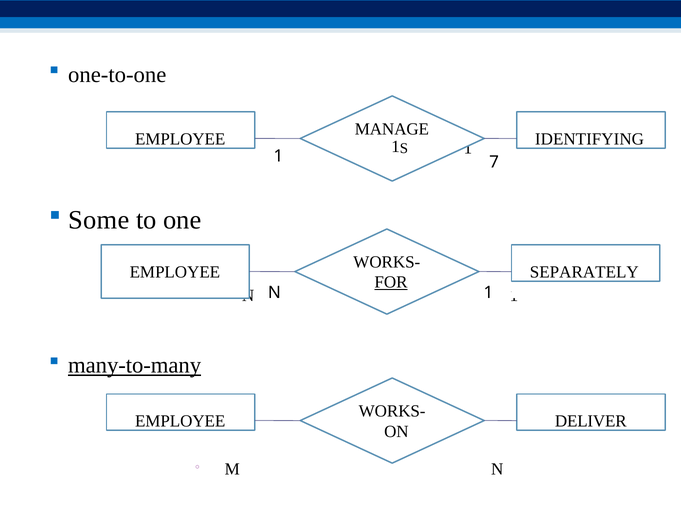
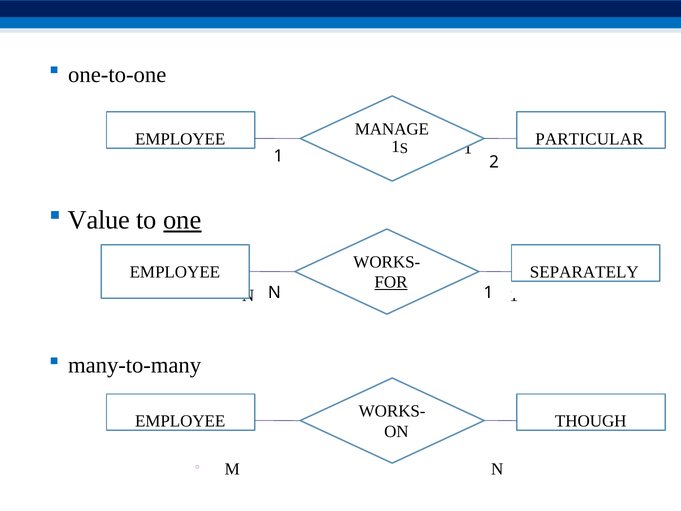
IDENTIFYING: IDENTIFYING -> PARTICULAR
7: 7 -> 2
Some: Some -> Value
one underline: none -> present
many-to-many underline: present -> none
DELIVER: DELIVER -> THOUGH
